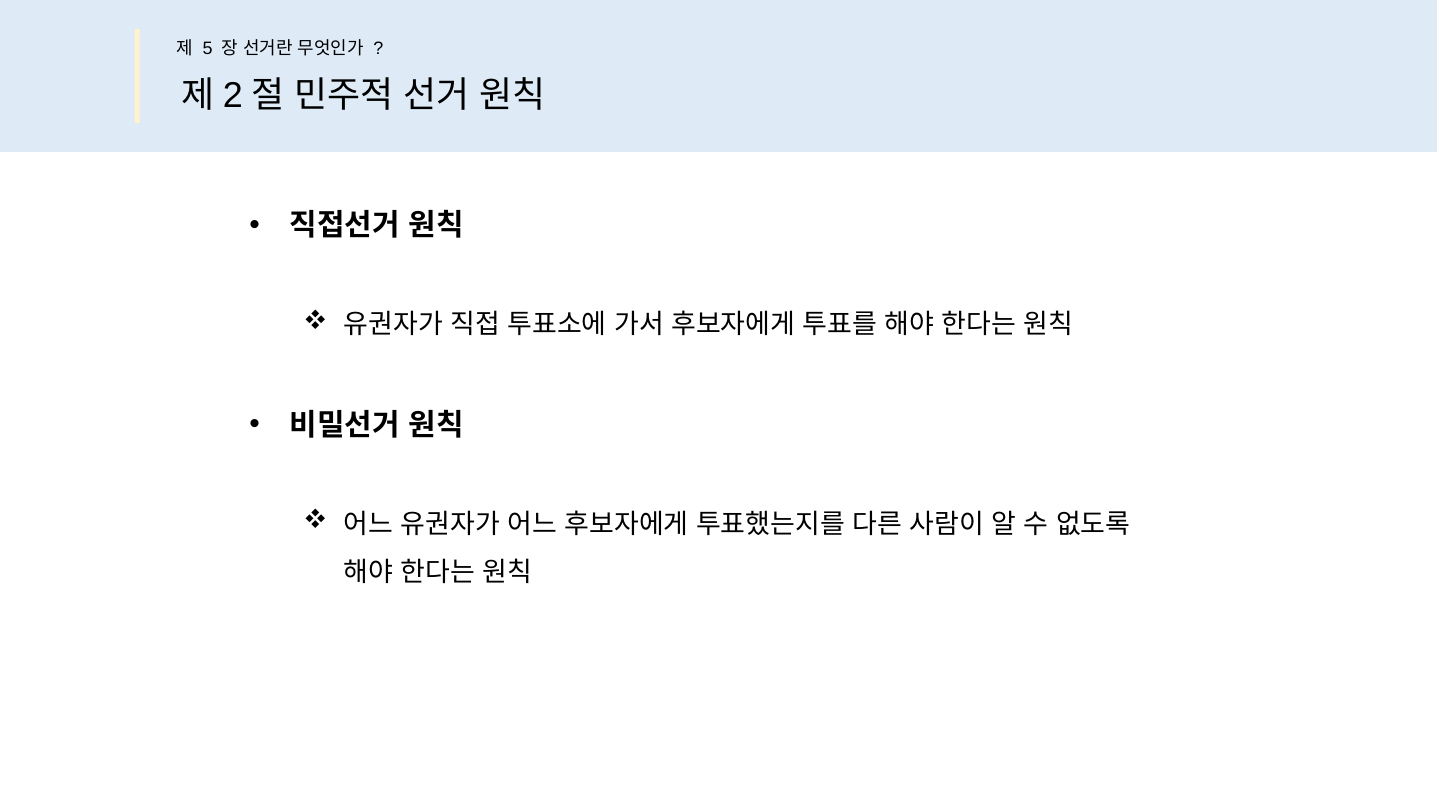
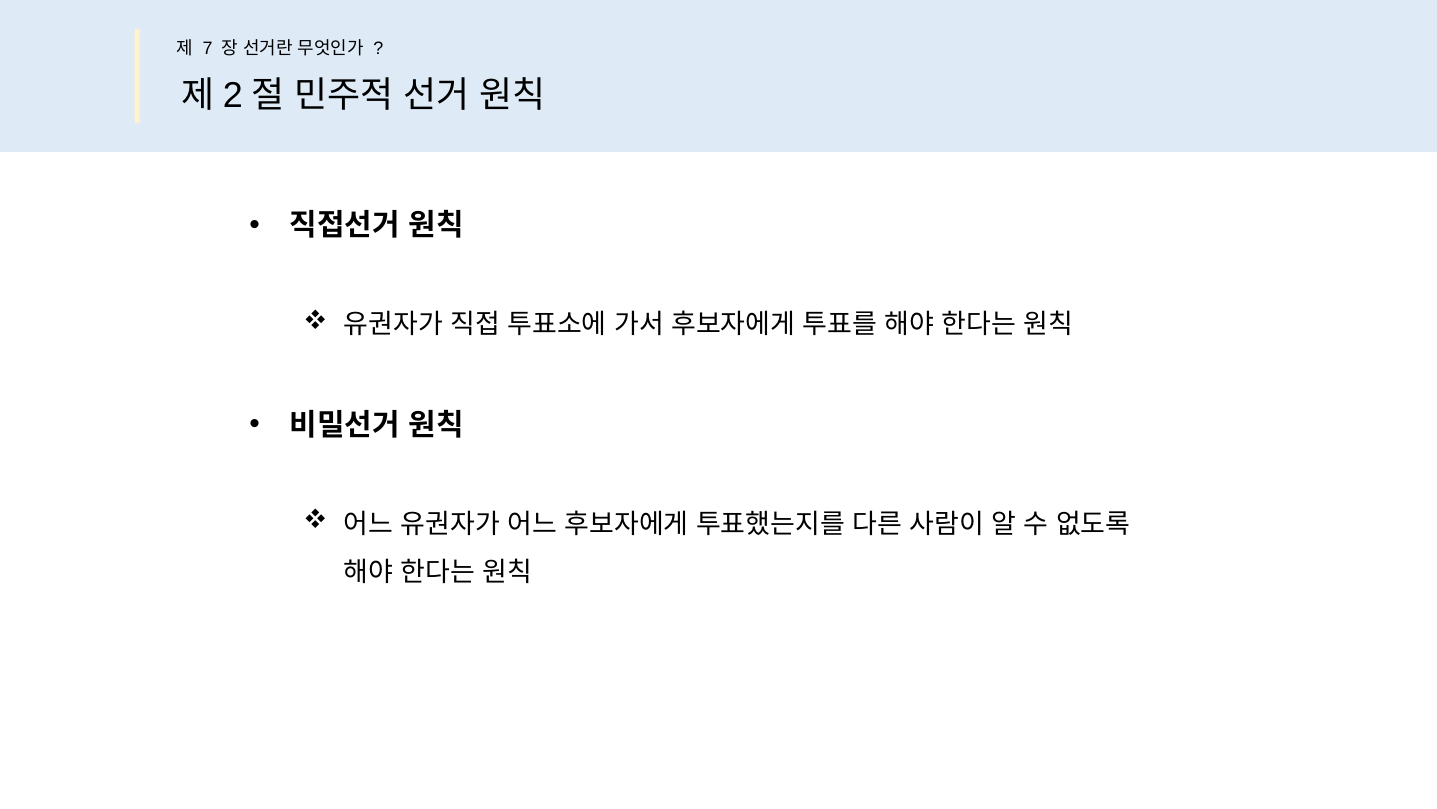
5: 5 -> 7
